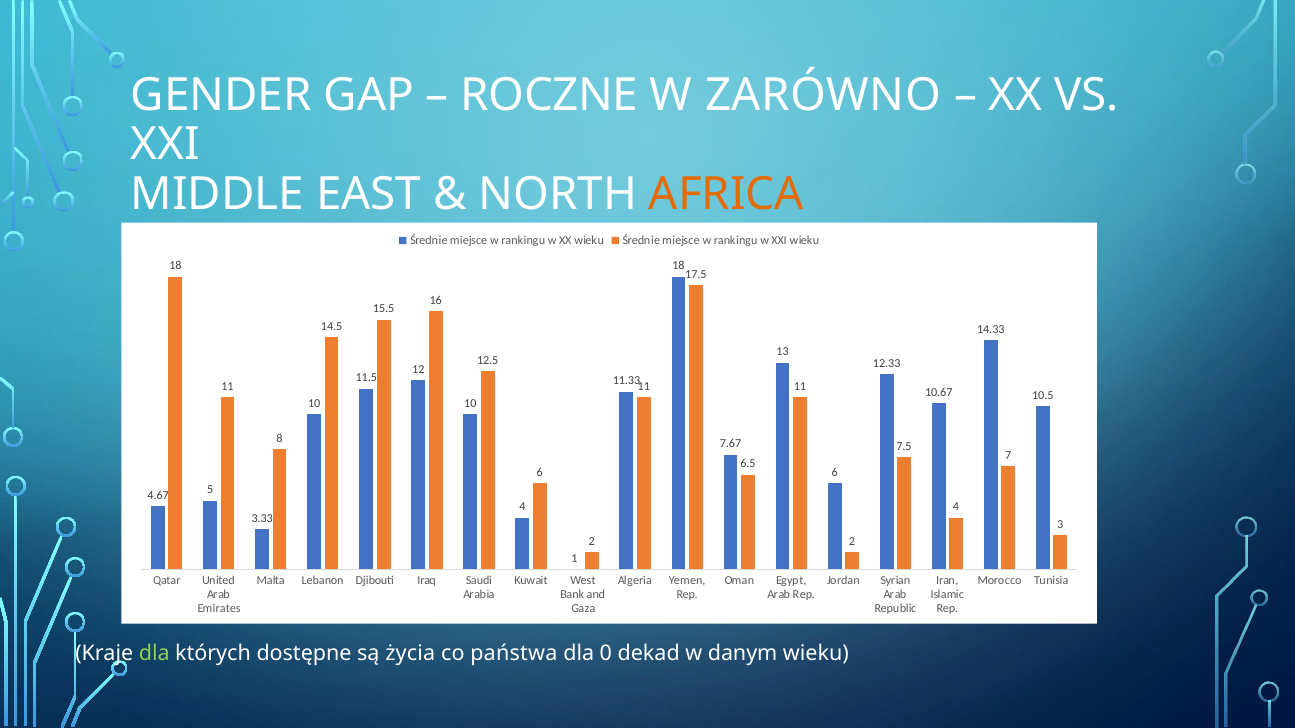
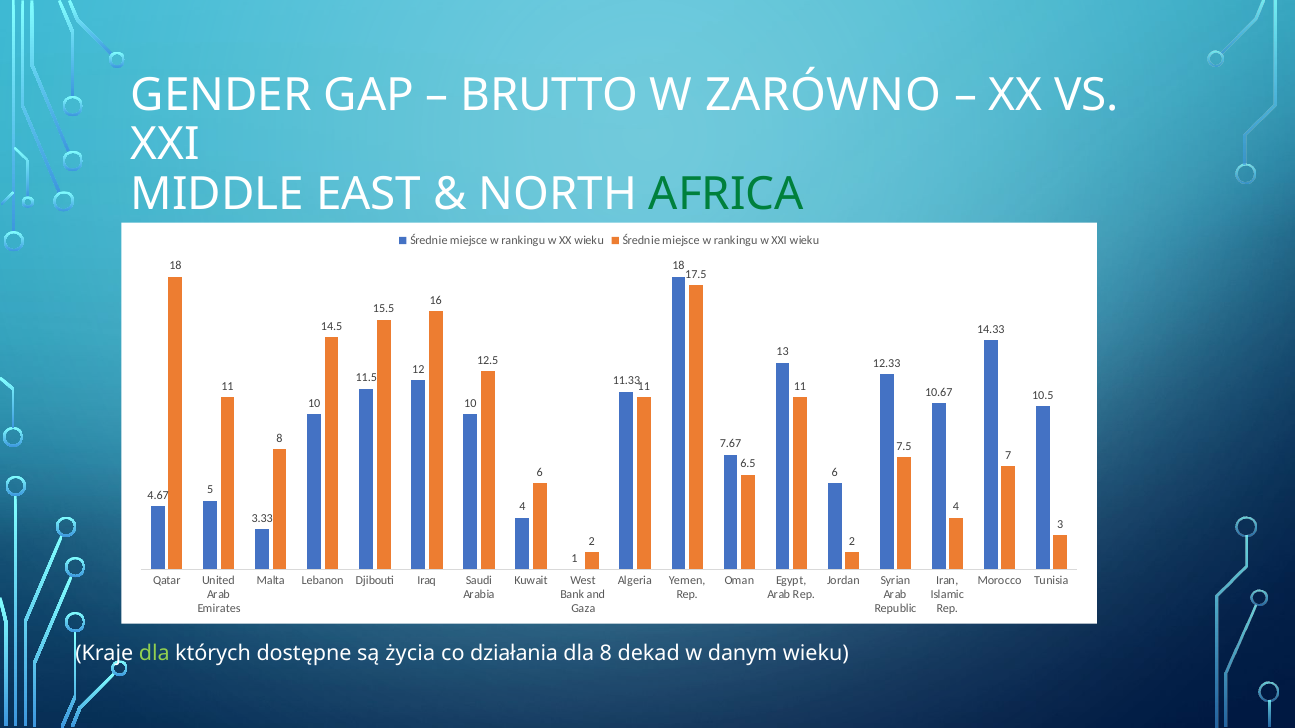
ROCZNE: ROCZNE -> BRUTTO
AFRICA colour: orange -> green
państwa: państwa -> działania
dla 0: 0 -> 8
